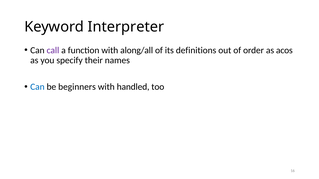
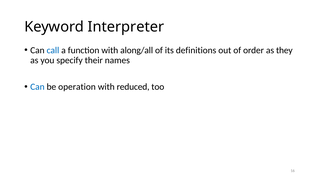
call colour: purple -> blue
acos: acos -> they
beginners: beginners -> operation
handled: handled -> reduced
